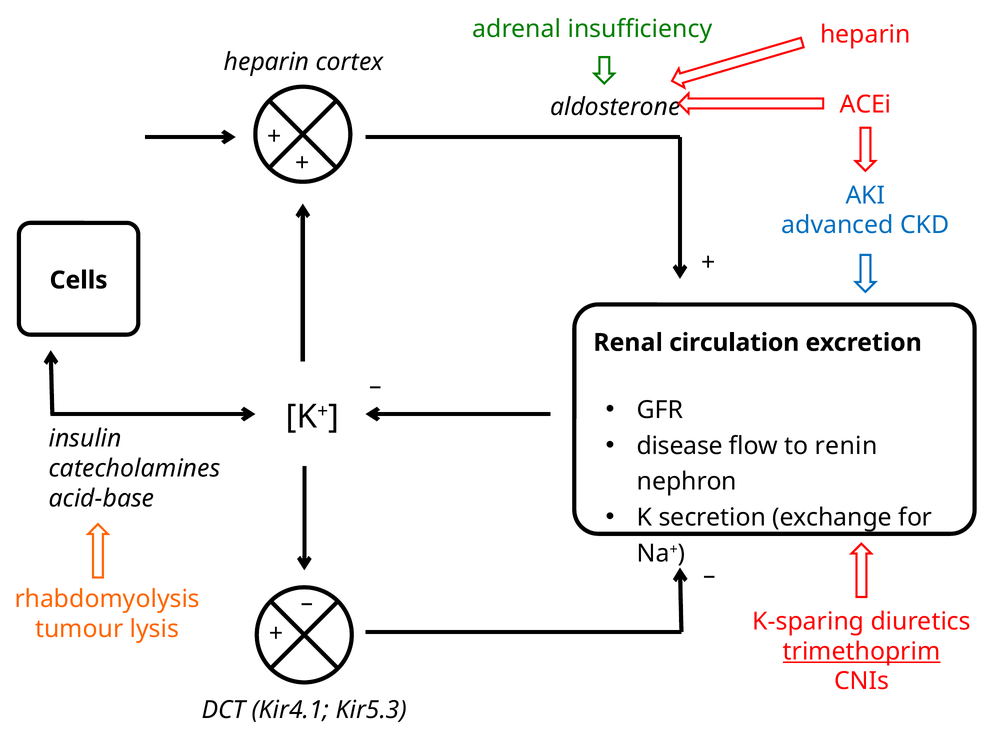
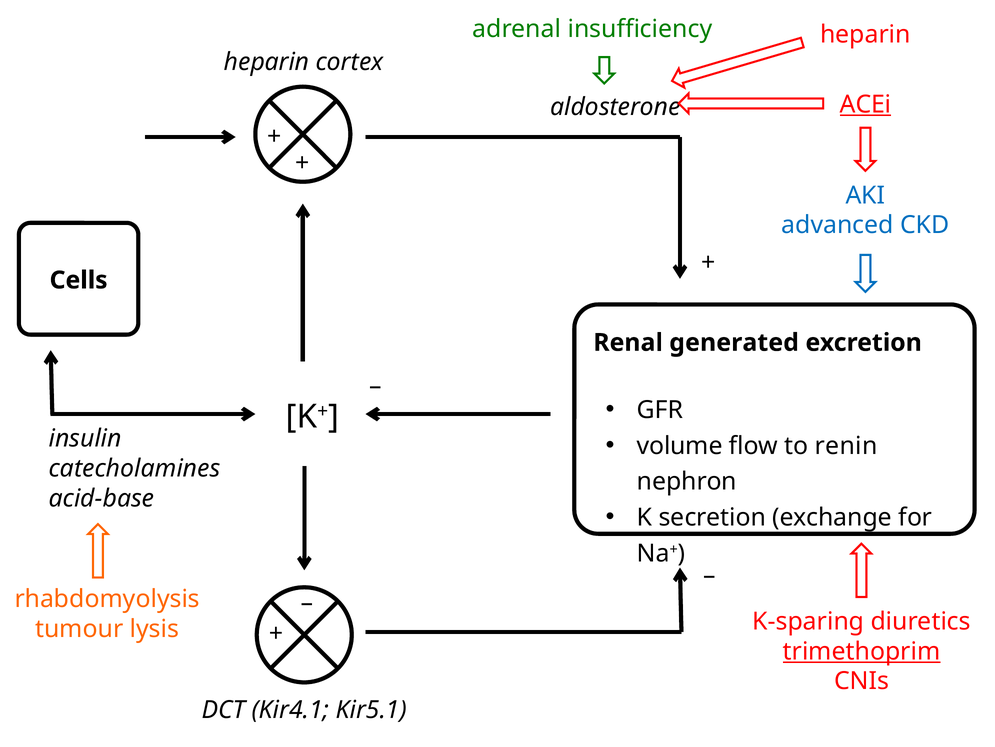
ACEi underline: none -> present
circulation: circulation -> generated
disease: disease -> volume
Kir5.3: Kir5.3 -> Kir5.1
